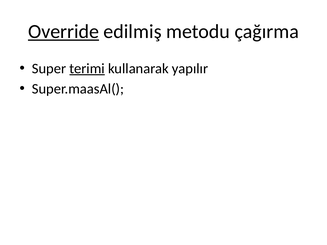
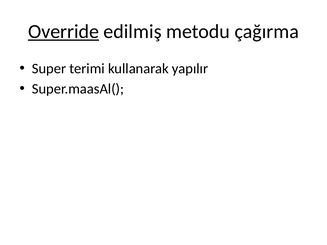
terimi underline: present -> none
